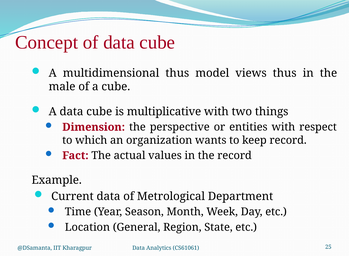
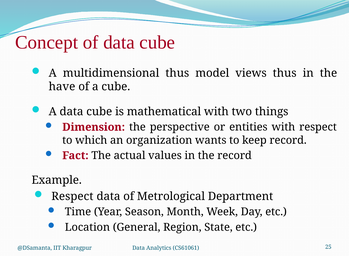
male: male -> have
multiplicative: multiplicative -> mathematical
Current at (72, 196): Current -> Respect
